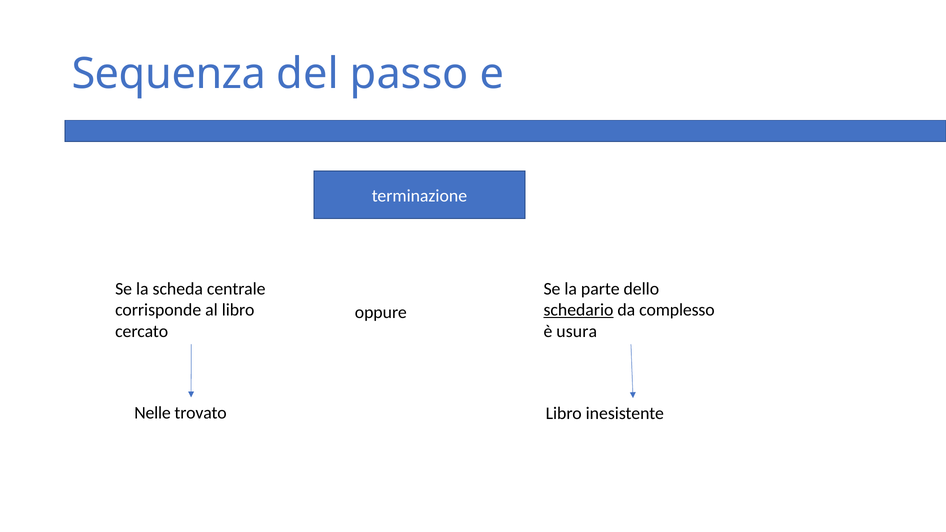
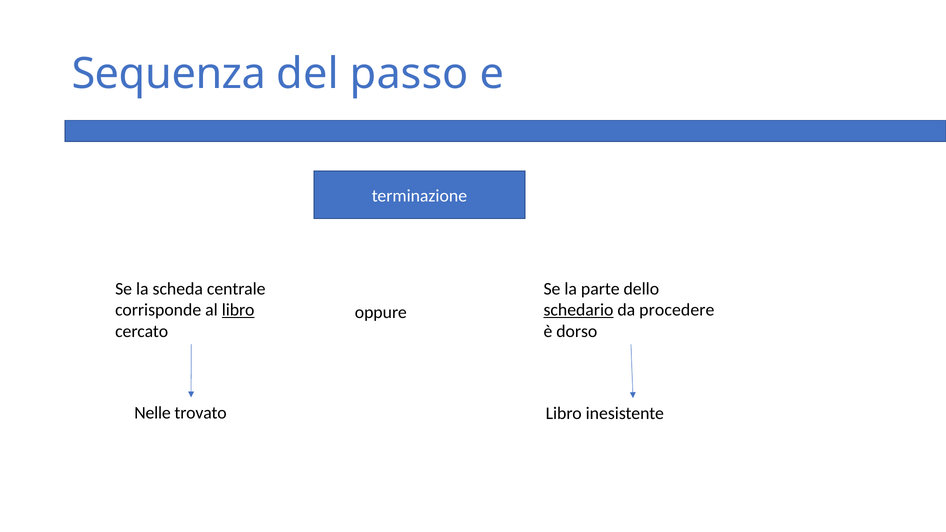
libro at (238, 310) underline: none -> present
complesso: complesso -> procedere
usura: usura -> dorso
